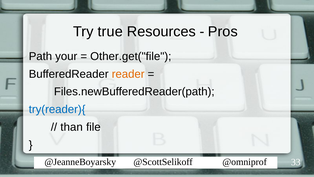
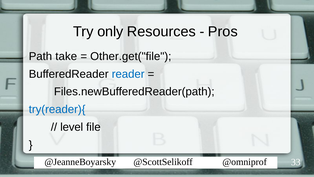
true: true -> only
your: your -> take
reader colour: orange -> blue
than: than -> level
